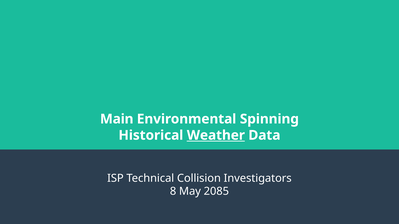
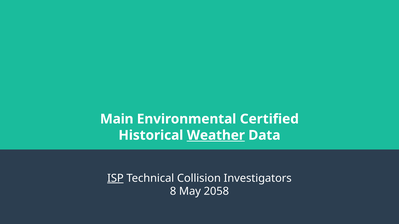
Spinning: Spinning -> Certified
ISP underline: none -> present
2085: 2085 -> 2058
